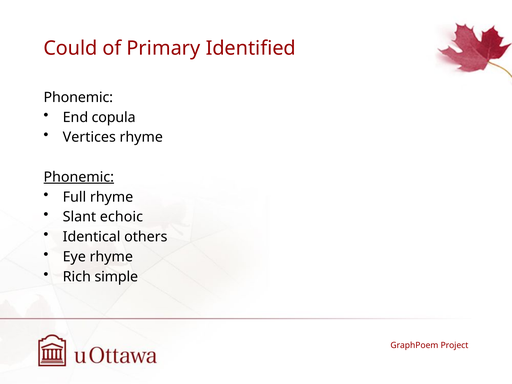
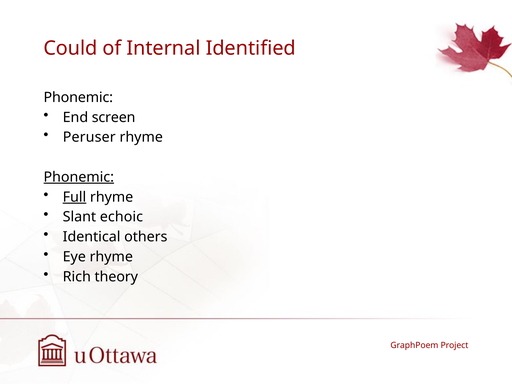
Primary: Primary -> Internal
copula: copula -> screen
Vertices: Vertices -> Peruser
Full underline: none -> present
simple: simple -> theory
